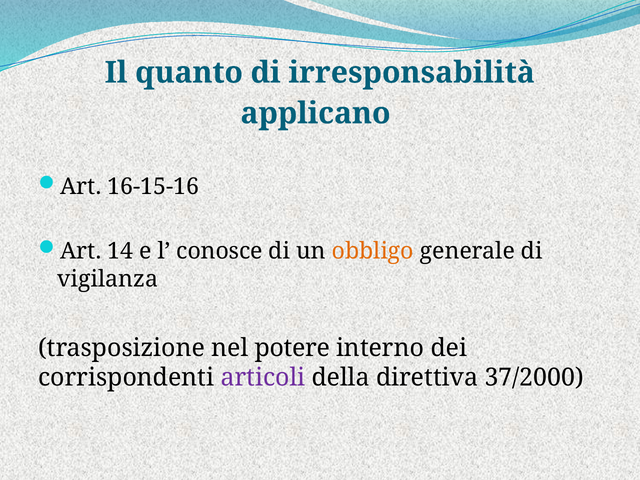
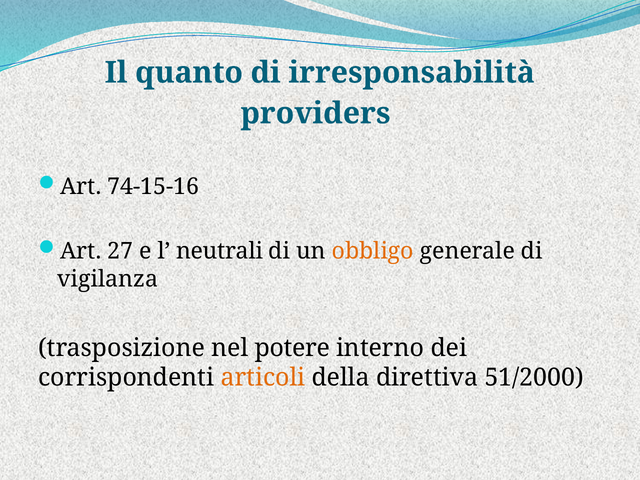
applicano: applicano -> providers
16-15-16: 16-15-16 -> 74-15-16
14: 14 -> 27
conosce: conosce -> neutrali
articoli colour: purple -> orange
37/2000: 37/2000 -> 51/2000
